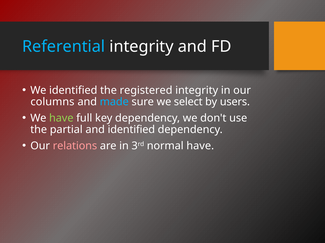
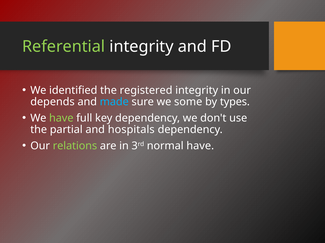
Referential colour: light blue -> light green
columns: columns -> depends
select: select -> some
users: users -> types
and identified: identified -> hospitals
relations colour: pink -> light green
